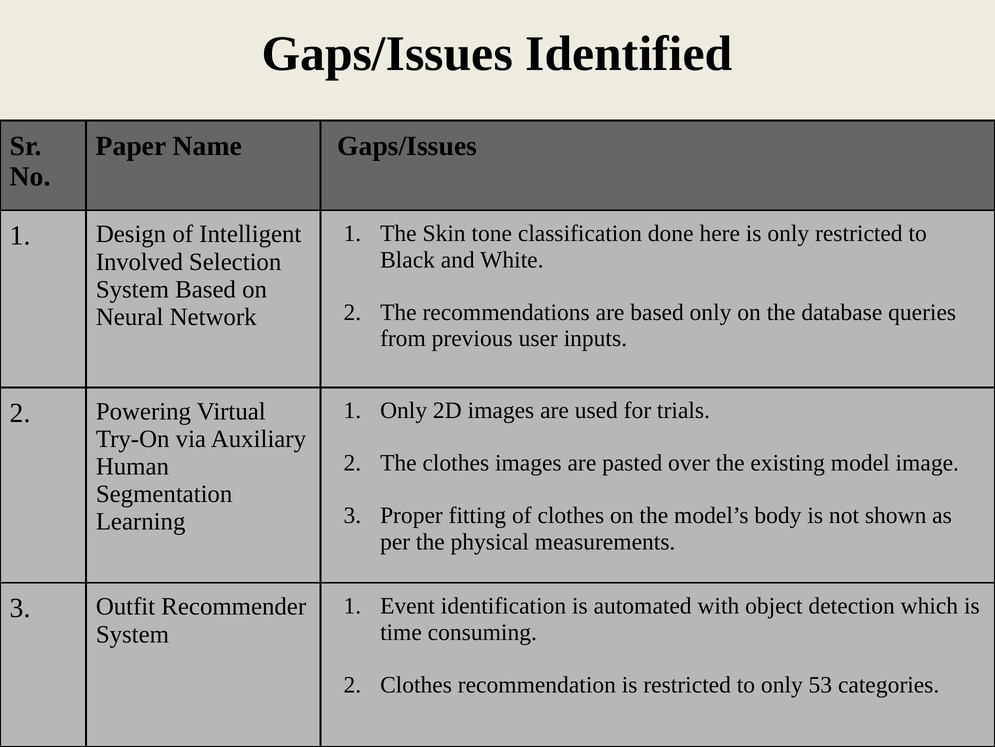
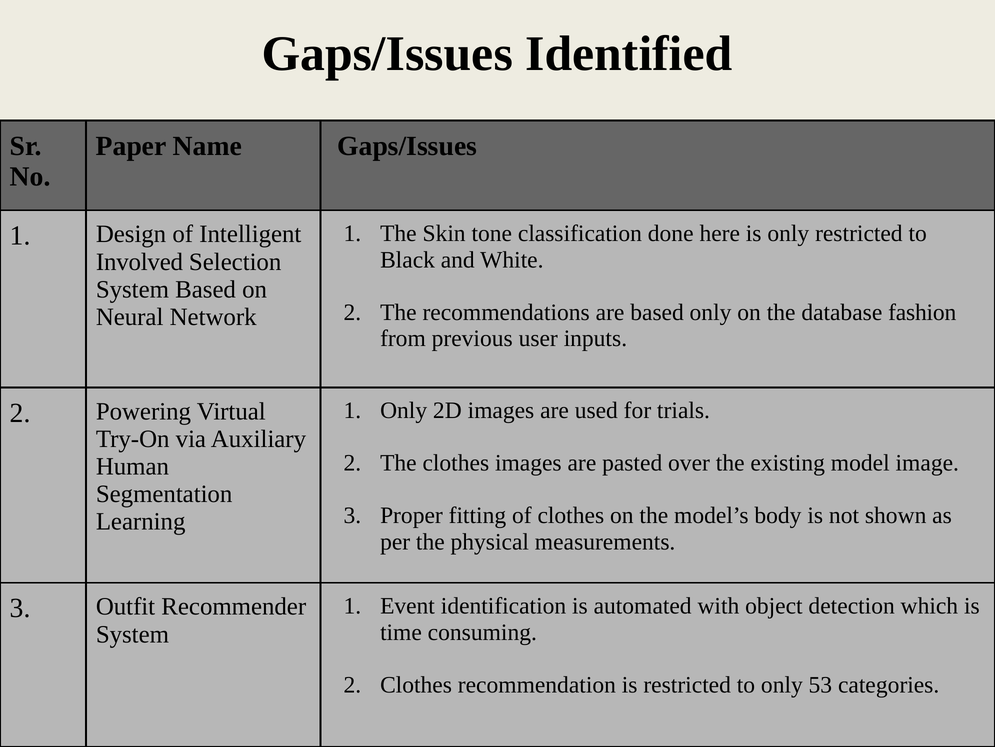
queries: queries -> fashion
